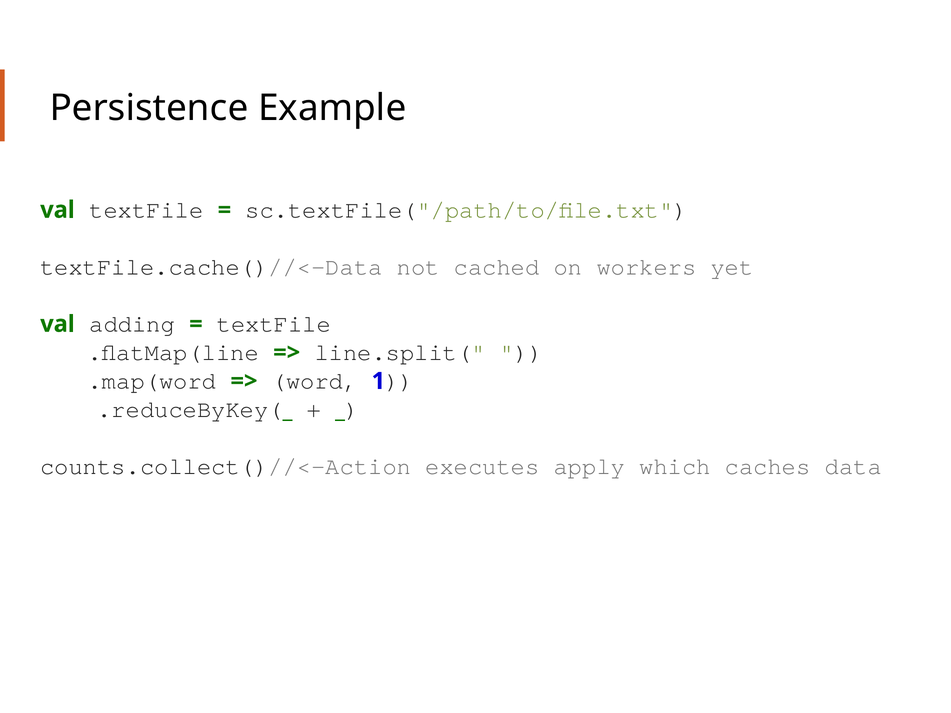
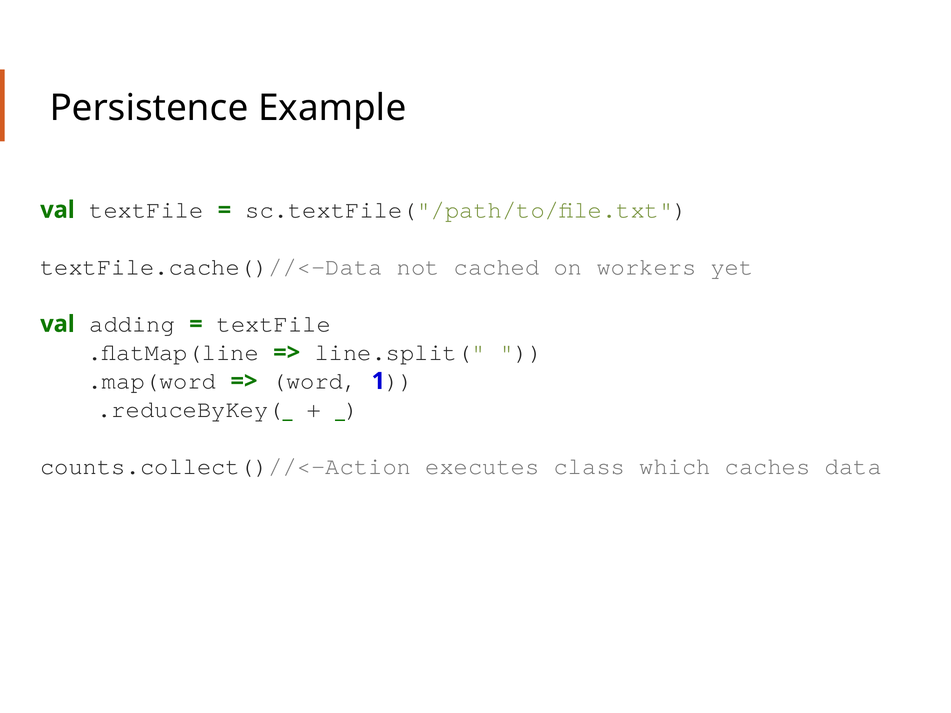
apply: apply -> class
